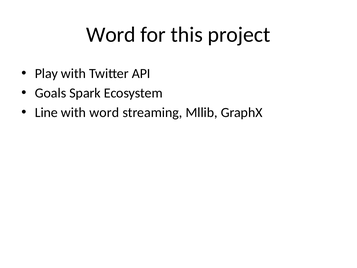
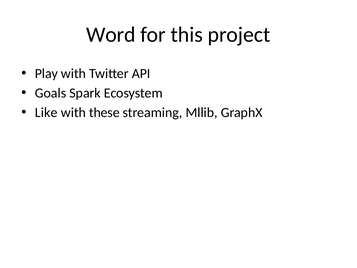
Line: Line -> Like
with word: word -> these
